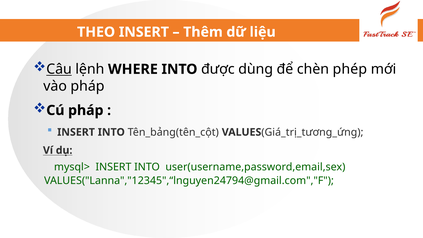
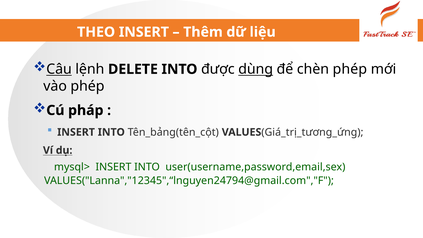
WHERE: WHERE -> DELETE
dùng underline: none -> present
vào pháp: pháp -> phép
